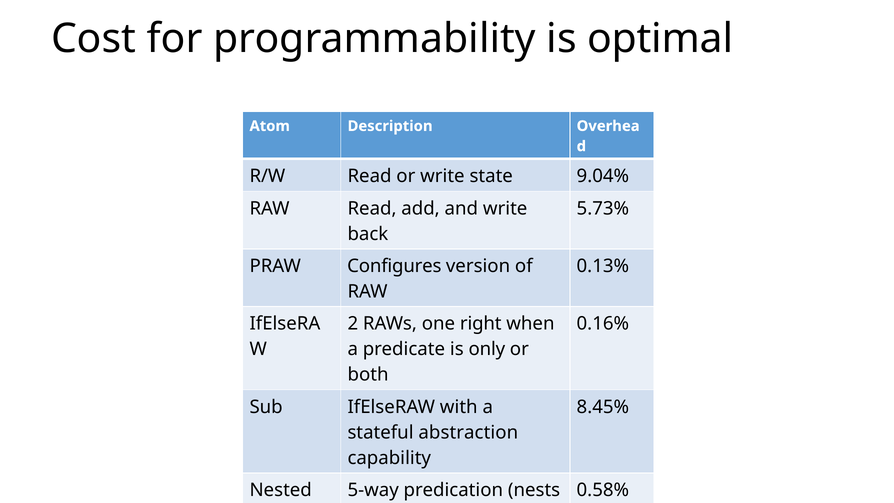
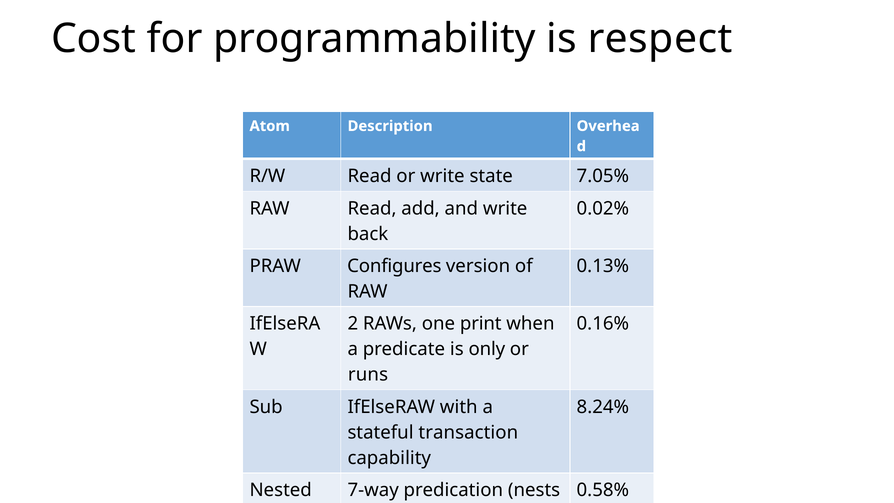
optimal: optimal -> respect
9.04%: 9.04% -> 7.05%
5.73%: 5.73% -> 0.02%
right: right -> print
both: both -> runs
8.45%: 8.45% -> 8.24%
abstraction: abstraction -> transaction
5-way: 5-way -> 7-way
